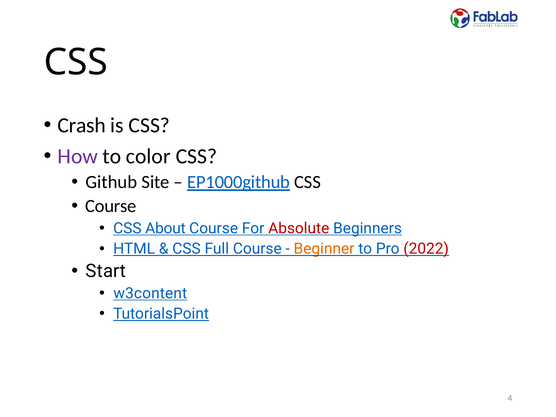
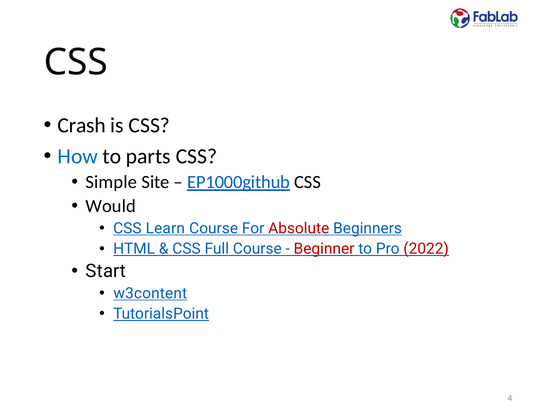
How colour: purple -> blue
color: color -> parts
Github: Github -> Simple
Course at (111, 206): Course -> Would
About: About -> Learn
Beginner colour: orange -> red
